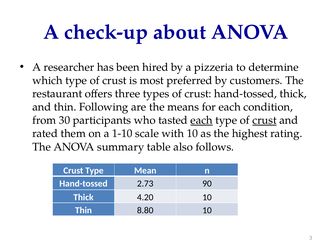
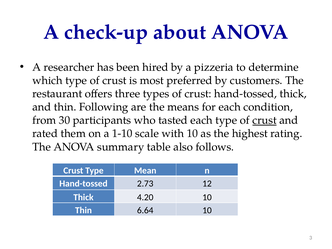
each at (202, 120) underline: present -> none
90: 90 -> 12
8.80: 8.80 -> 6.64
